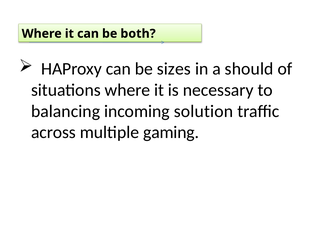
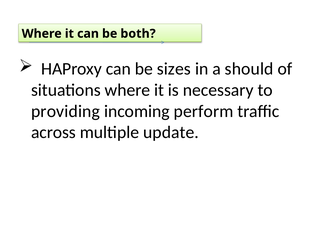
balancing: balancing -> providing
solution: solution -> perform
gaming: gaming -> update
